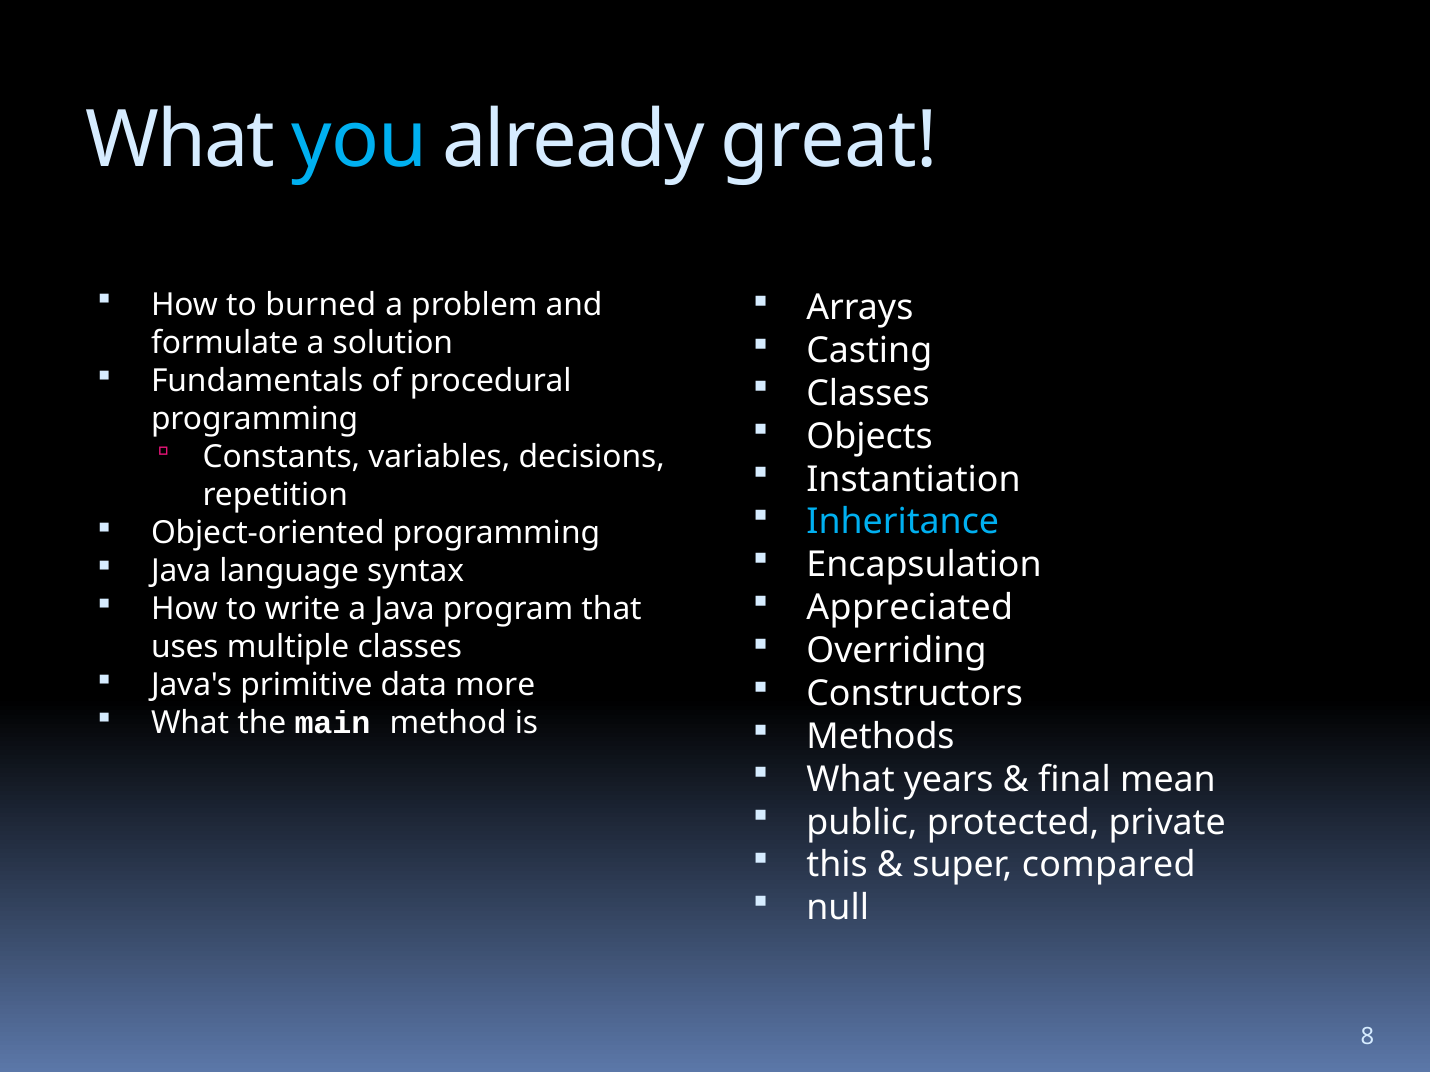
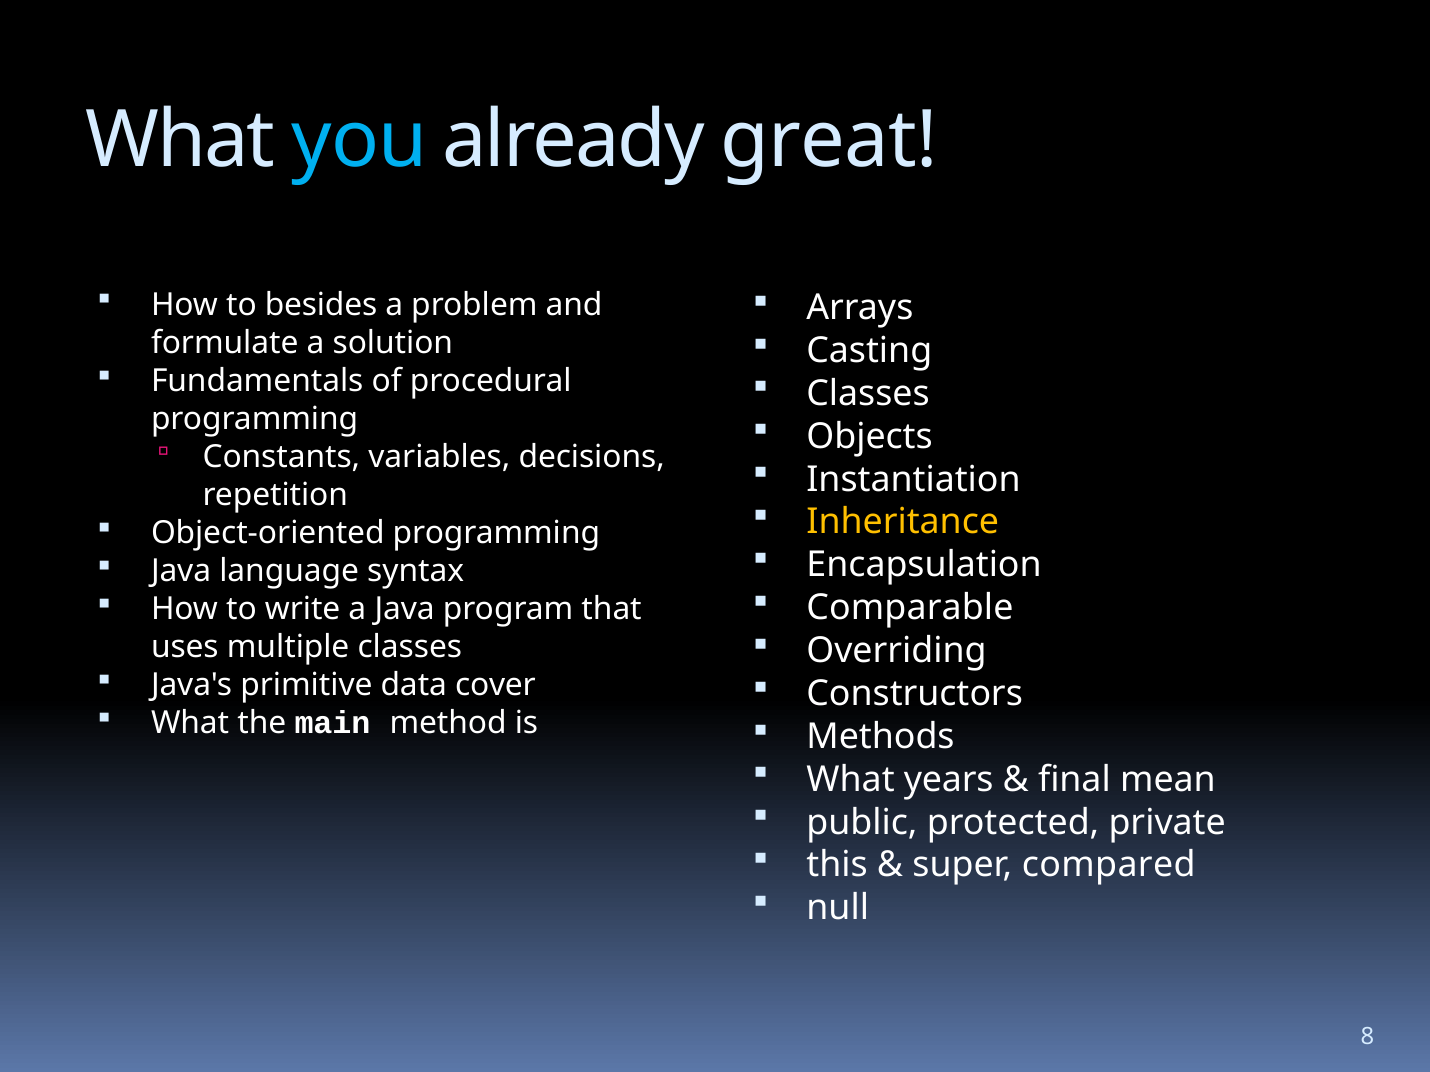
burned: burned -> besides
Inheritance colour: light blue -> yellow
Appreciated: Appreciated -> Comparable
more: more -> cover
